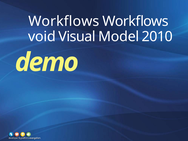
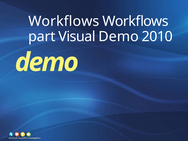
void: void -> part
Visual Model: Model -> Demo
